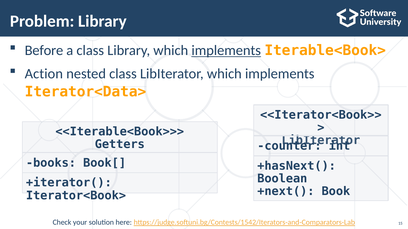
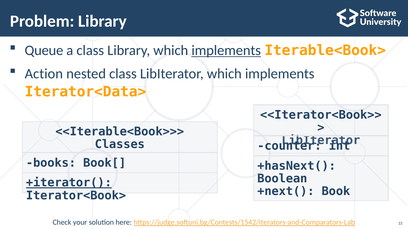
Before: Before -> Queue
Getters: Getters -> Classes
+iterator( underline: none -> present
